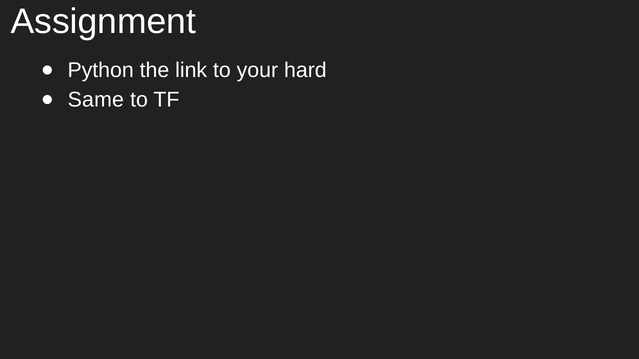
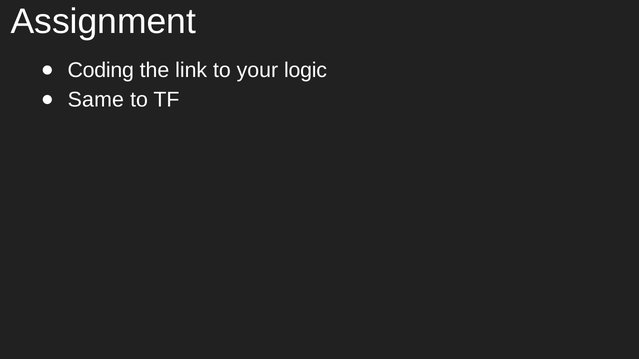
Python: Python -> Coding
hard: hard -> logic
